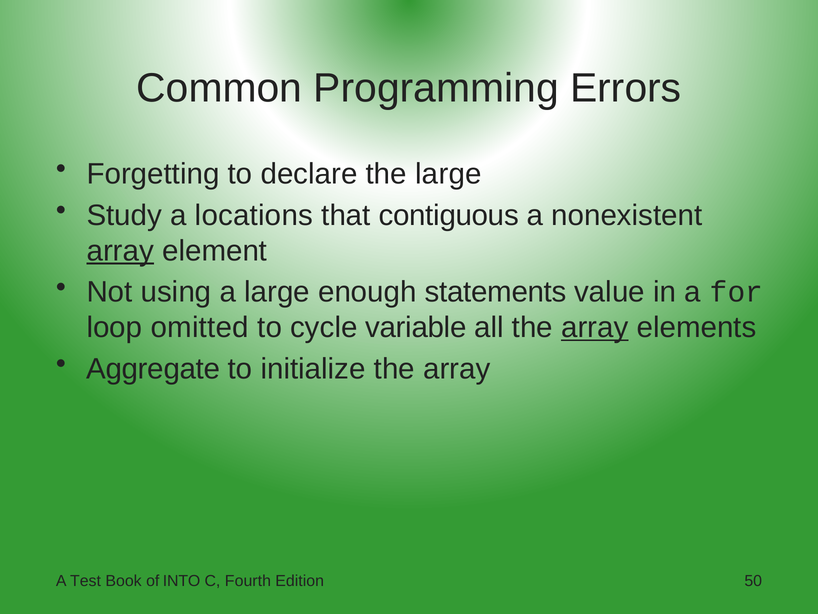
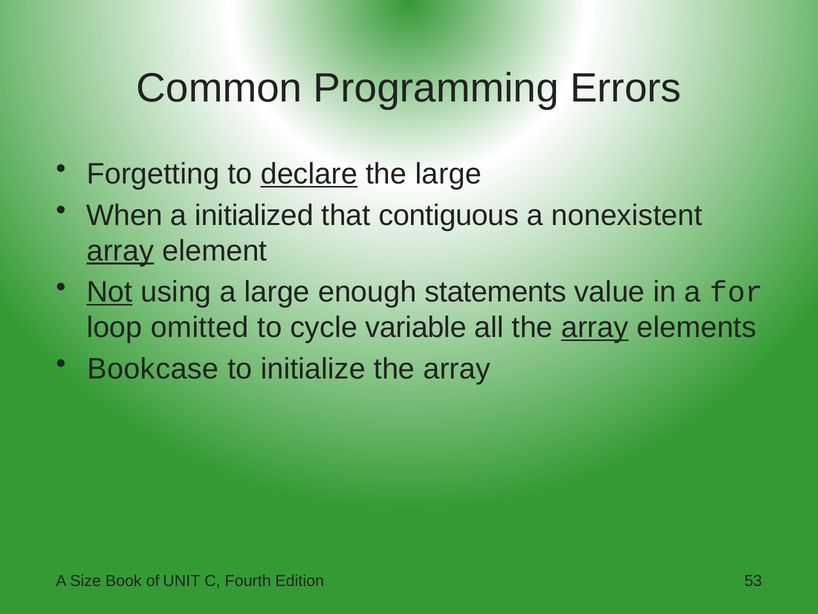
declare underline: none -> present
Study: Study -> When
locations: locations -> initialized
Not underline: none -> present
Aggregate: Aggregate -> Bookcase
Test: Test -> Size
INTO: INTO -> UNIT
50: 50 -> 53
